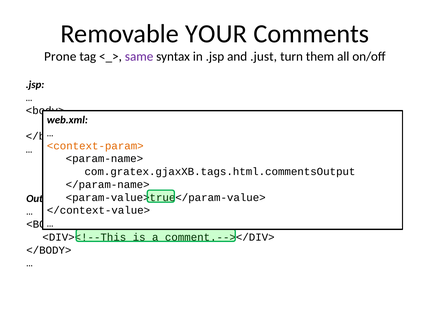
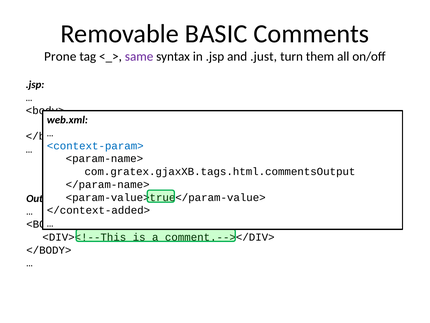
YOUR: YOUR -> BASIC
<context-param> colour: orange -> blue
</context-value>: </context-value> -> </context-added>
